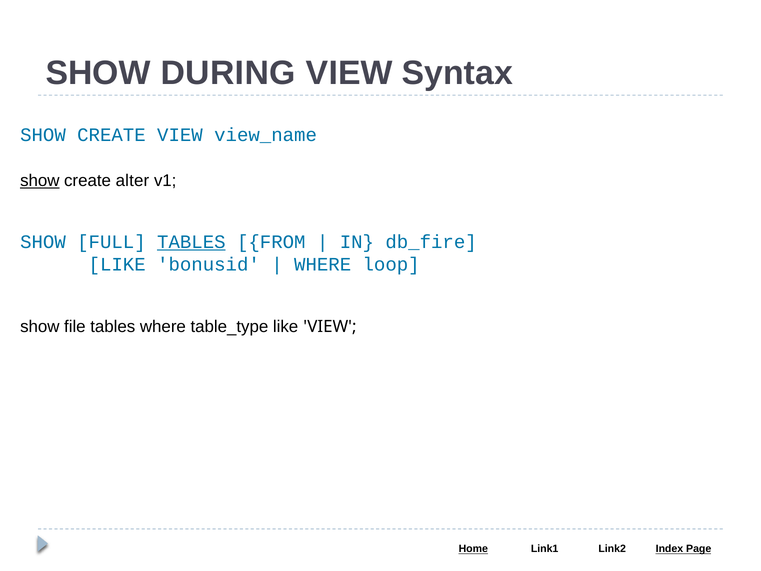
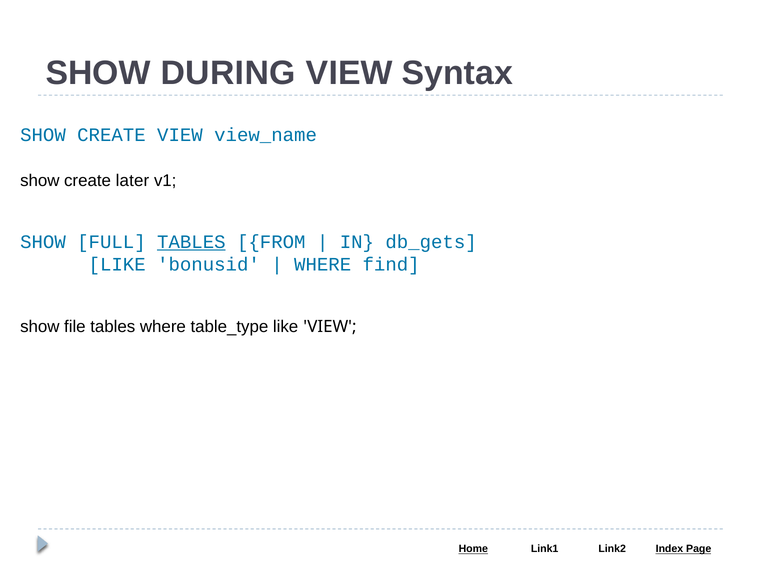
show at (40, 181) underline: present -> none
alter: alter -> later
db_fire: db_fire -> db_gets
loop: loop -> find
